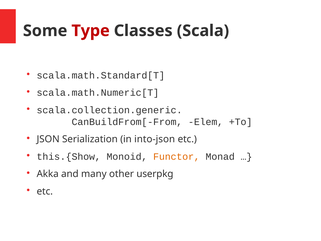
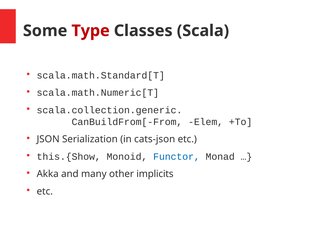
into-json: into-json -> cats-json
Functor colour: orange -> blue
userpkg: userpkg -> implicits
